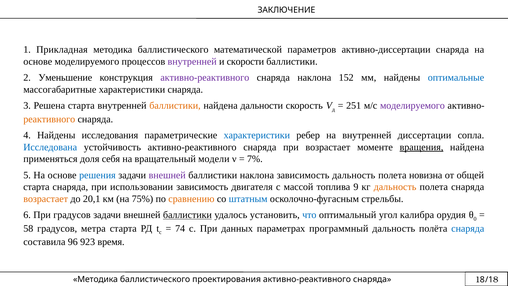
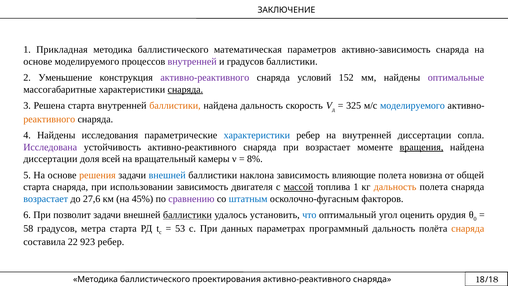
математической: математической -> математическая
активно-диссертации: активно-диссертации -> активно-зависимость
и скорости: скорости -> градусов
снаряда наклона: наклона -> условий
оптимальные colour: blue -> purple
снаряда at (185, 89) underline: none -> present
найдена дальности: дальности -> дальность
251: 251 -> 325
моделируемого at (412, 106) colour: purple -> blue
Исследована colour: blue -> purple
применяться at (50, 159): применяться -> диссертации
себя: себя -> всей
модели: модели -> камеры
7%: 7% -> 8%
решения colour: blue -> orange
внешней at (167, 175) colour: purple -> blue
зависимость дальность: дальность -> влияющие
массой underline: none -> present
топлива 9: 9 -> 1
возрастает at (46, 199) colour: orange -> blue
20,1: 20,1 -> 27,6
75%: 75% -> 45%
сравнению colour: orange -> purple
стрельбы: стрельбы -> факторов
При градусов: градусов -> позволит
калибра: калибра -> оценить
74: 74 -> 53
снаряда at (468, 228) colour: blue -> orange
96: 96 -> 22
923 время: время -> ребер
